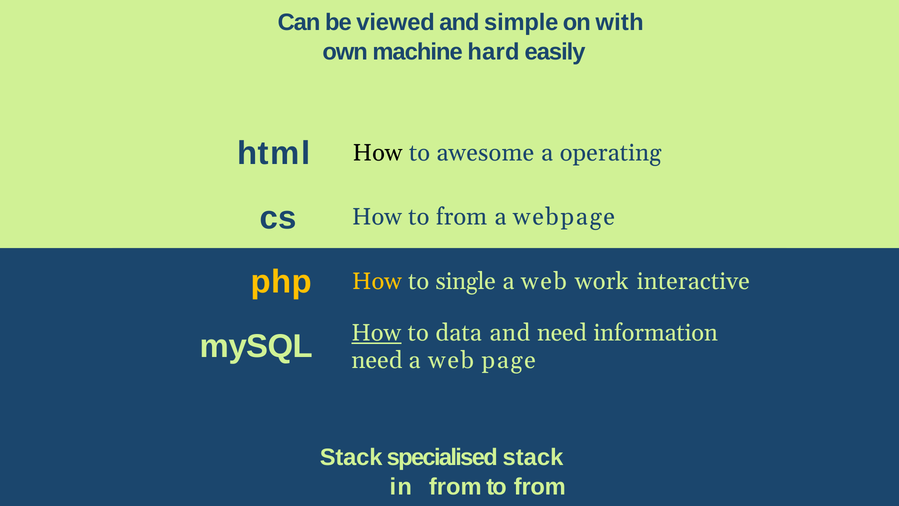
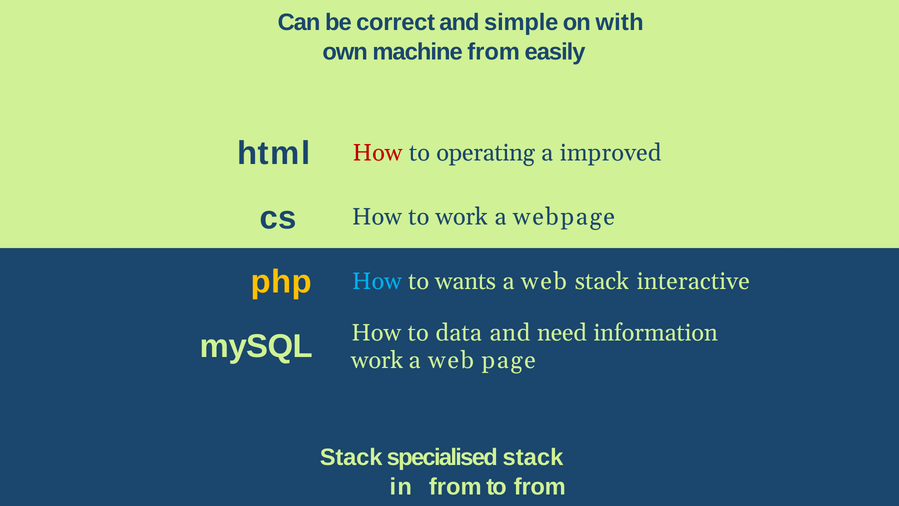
viewed: viewed -> correct
machine hard: hard -> from
How at (378, 153) colour: black -> red
awesome: awesome -> operating
operating: operating -> improved
How to from: from -> work
How at (377, 281) colour: yellow -> light blue
single: single -> wants
web work: work -> stack
How at (376, 333) underline: present -> none
need at (377, 360): need -> work
